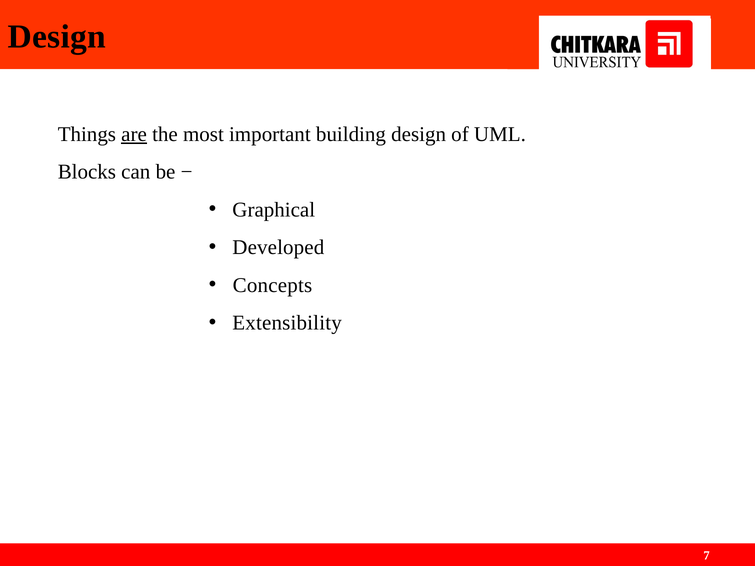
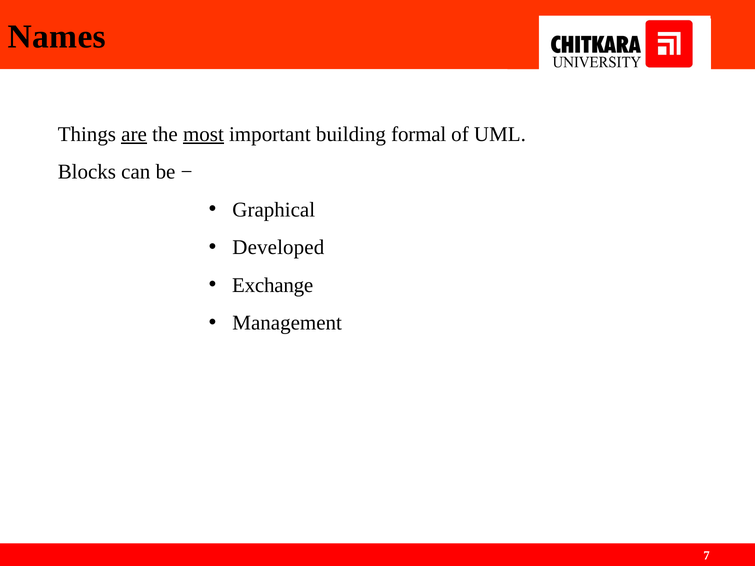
Design at (57, 37): Design -> Names
most underline: none -> present
building design: design -> formal
Concepts: Concepts -> Exchange
Extensibility: Extensibility -> Management
